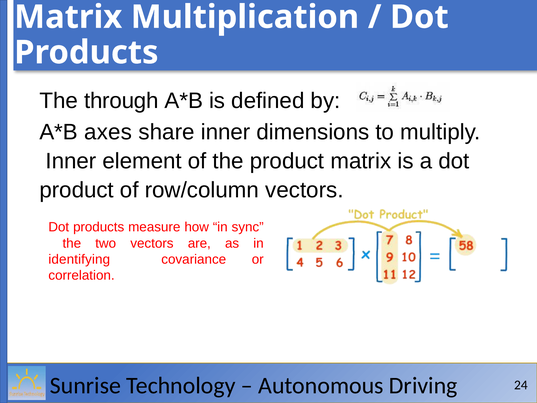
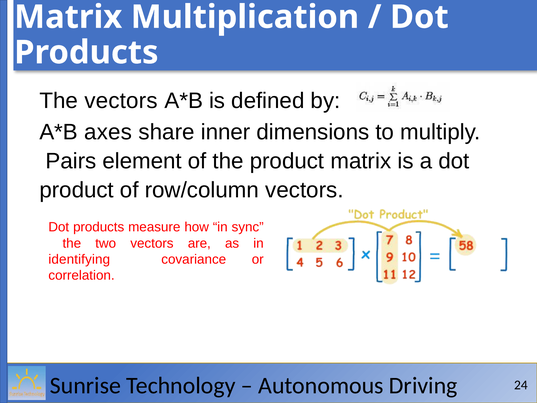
The through: through -> vectors
Inner at (71, 161): Inner -> Pairs
